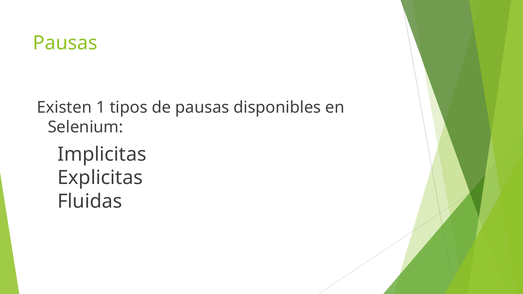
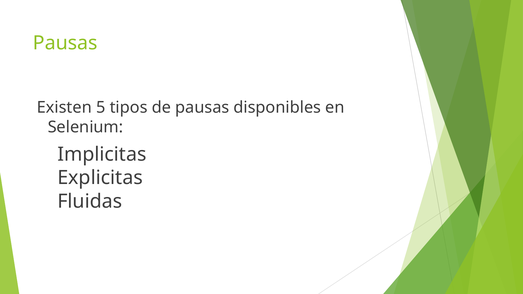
1: 1 -> 5
